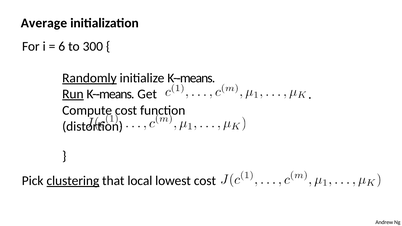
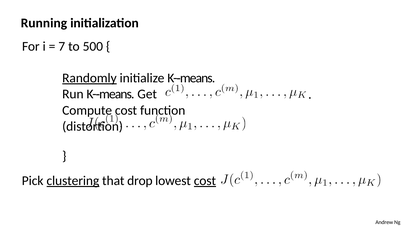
Average: Average -> Running
6: 6 -> 7
300: 300 -> 500
Run underline: present -> none
local: local -> drop
cost at (205, 181) underline: none -> present
